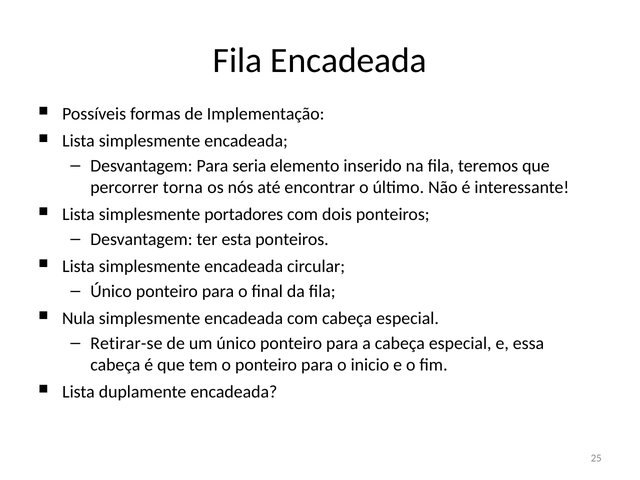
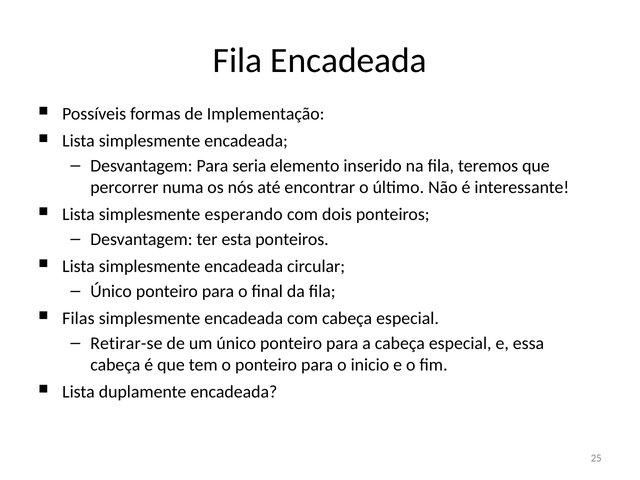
torna: torna -> numa
portadores: portadores -> esperando
Nula: Nula -> Filas
